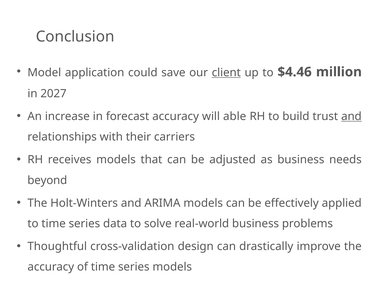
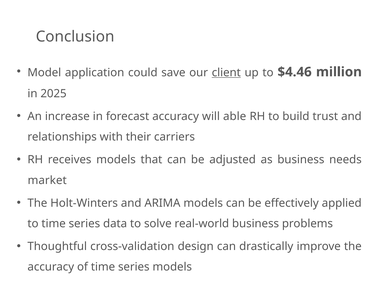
2027: 2027 -> 2025
and at (351, 116) underline: present -> none
beyond: beyond -> market
